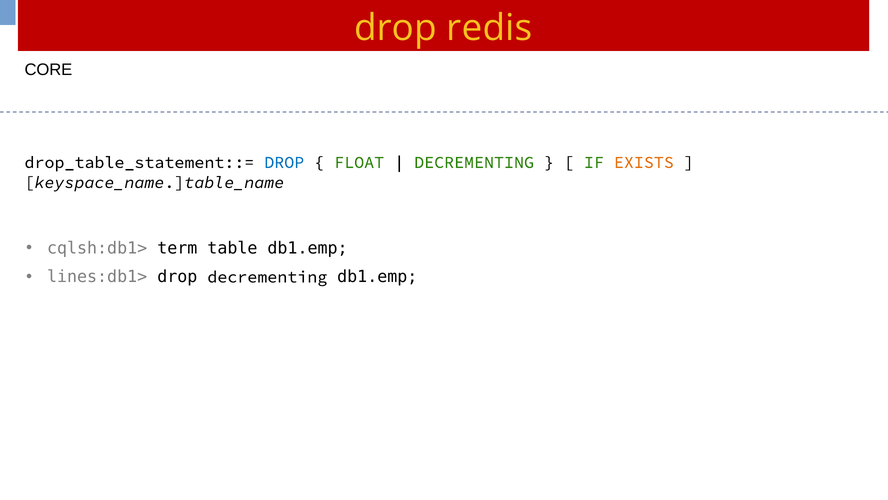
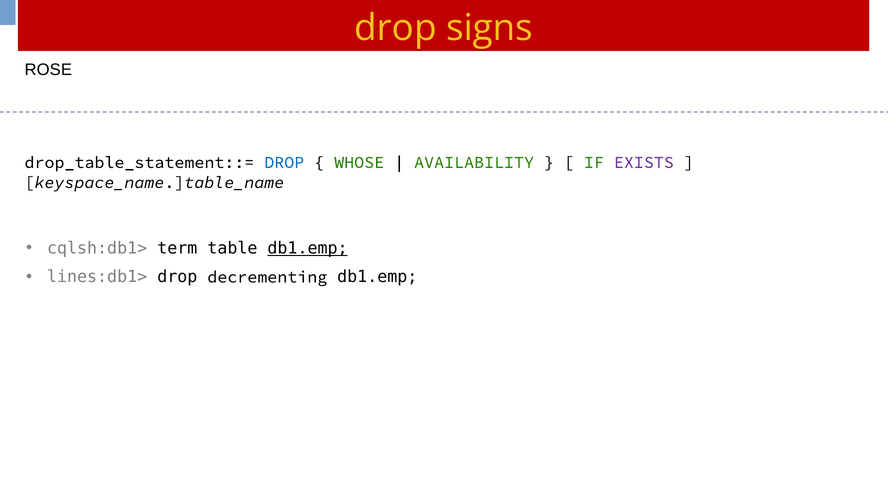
redis: redis -> signs
CORE: CORE -> ROSE
FLOAT: FLOAT -> WHOSE
DECREMENTING at (474, 162): DECREMENTING -> AVAILABILITY
EXISTS colour: orange -> purple
db1.emp at (308, 248) underline: none -> present
